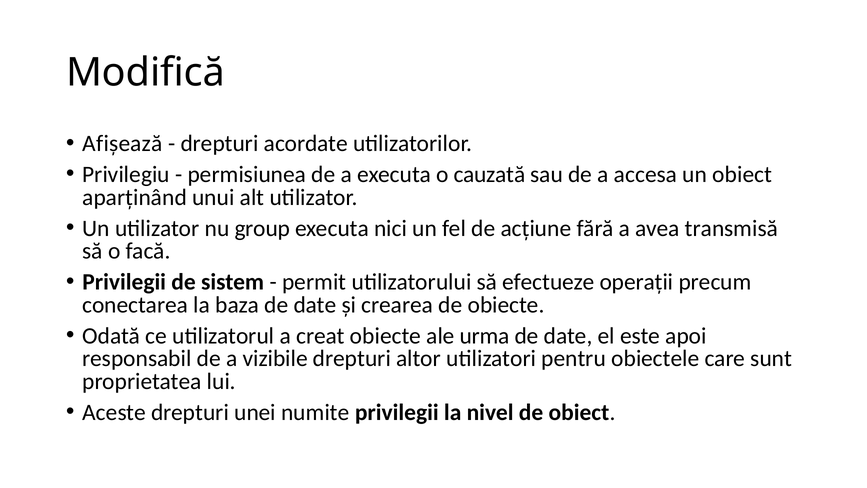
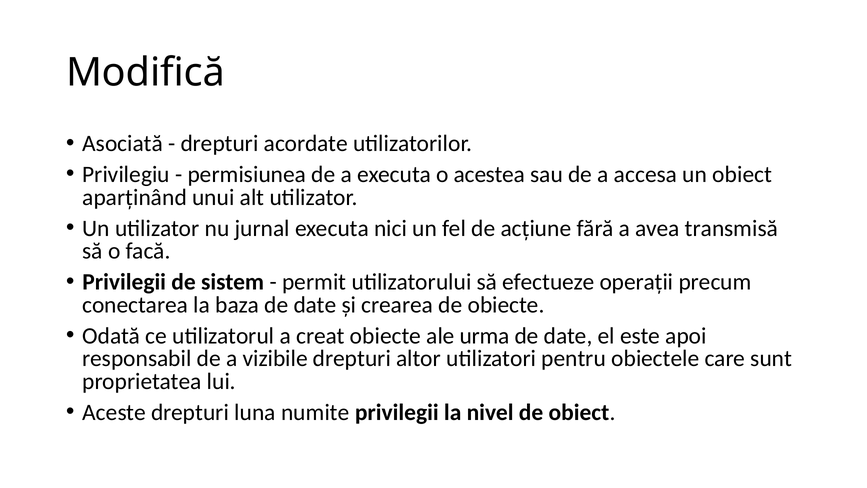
Afişează: Afişează -> Asociată
cauzată: cauzată -> acestea
group: group -> jurnal
unei: unei -> luna
